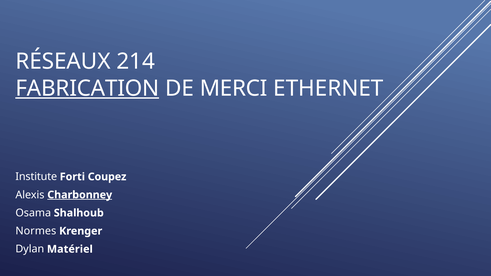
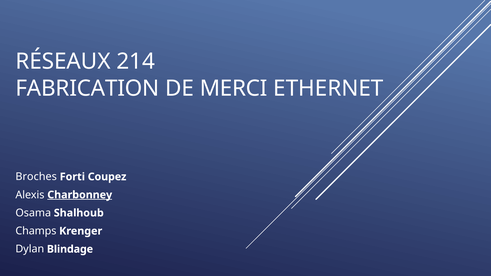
FABRICATION underline: present -> none
Institute: Institute -> Broches
Normes: Normes -> Champs
Matériel: Matériel -> Blindage
